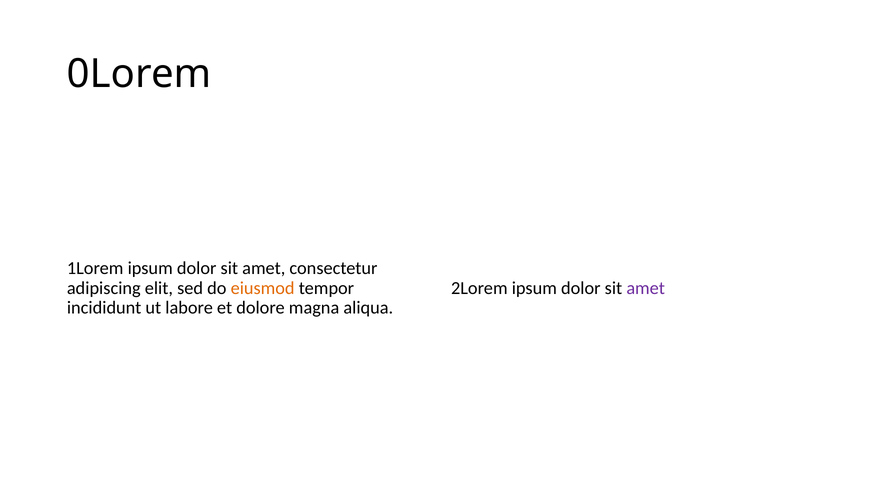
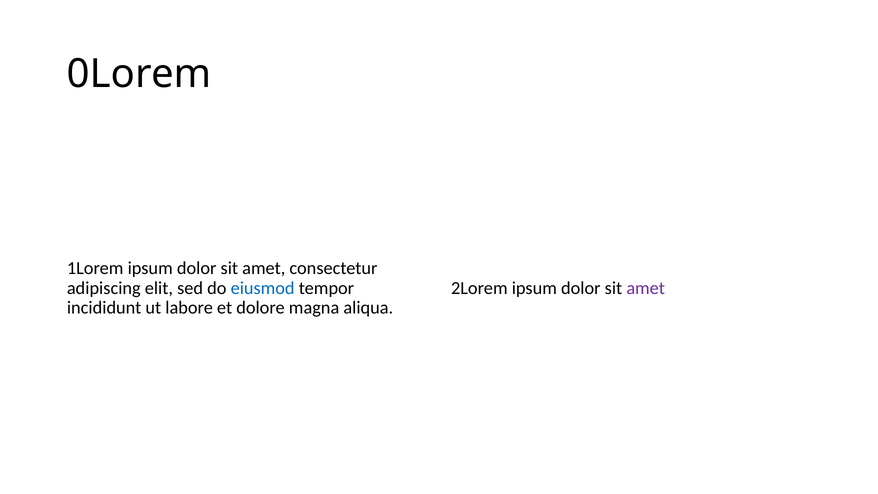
eiusmod colour: orange -> blue
